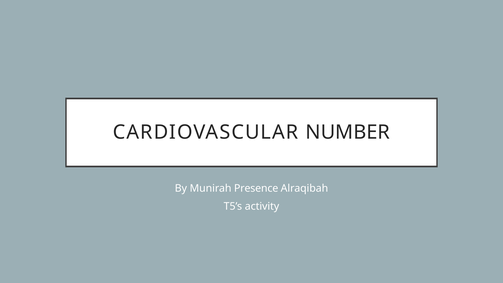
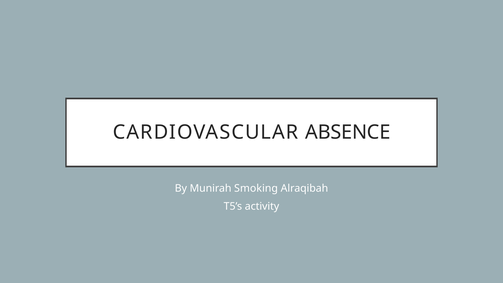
NUMBER: NUMBER -> ABSENCE
Presence: Presence -> Smoking
